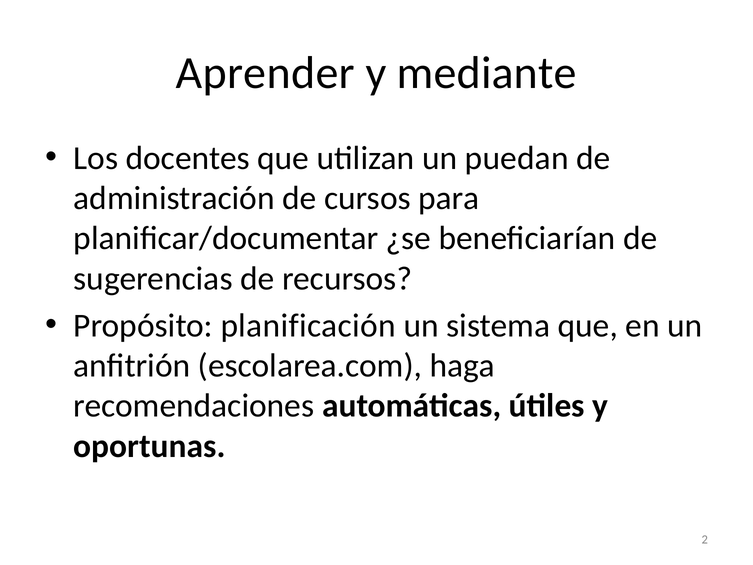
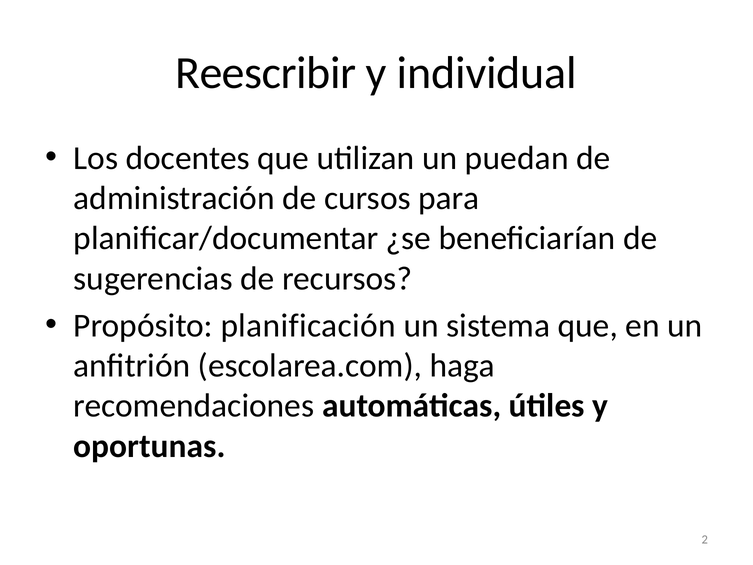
Aprender: Aprender -> Reescribir
mediante: mediante -> individual
